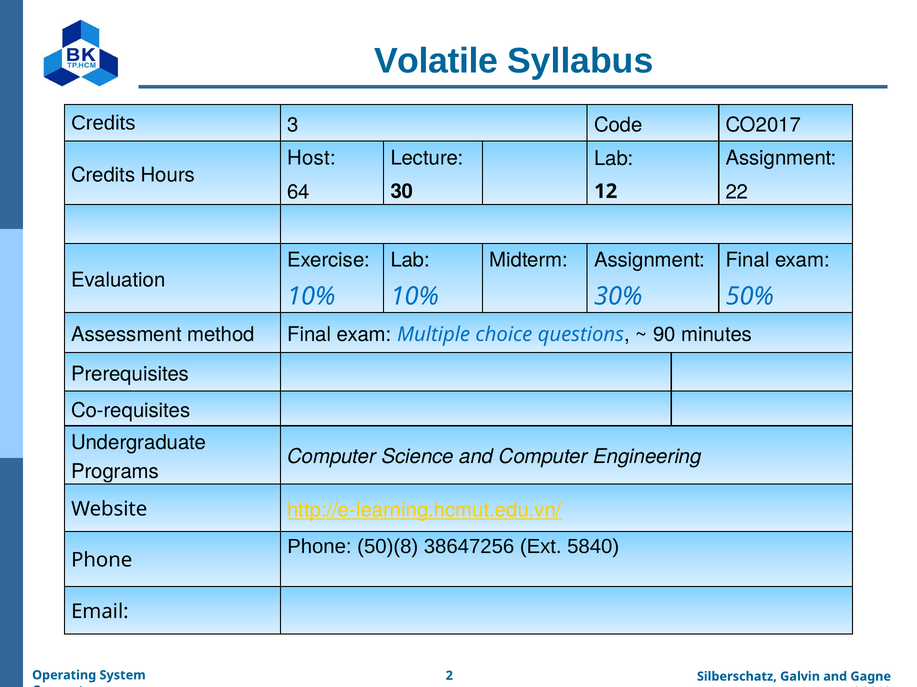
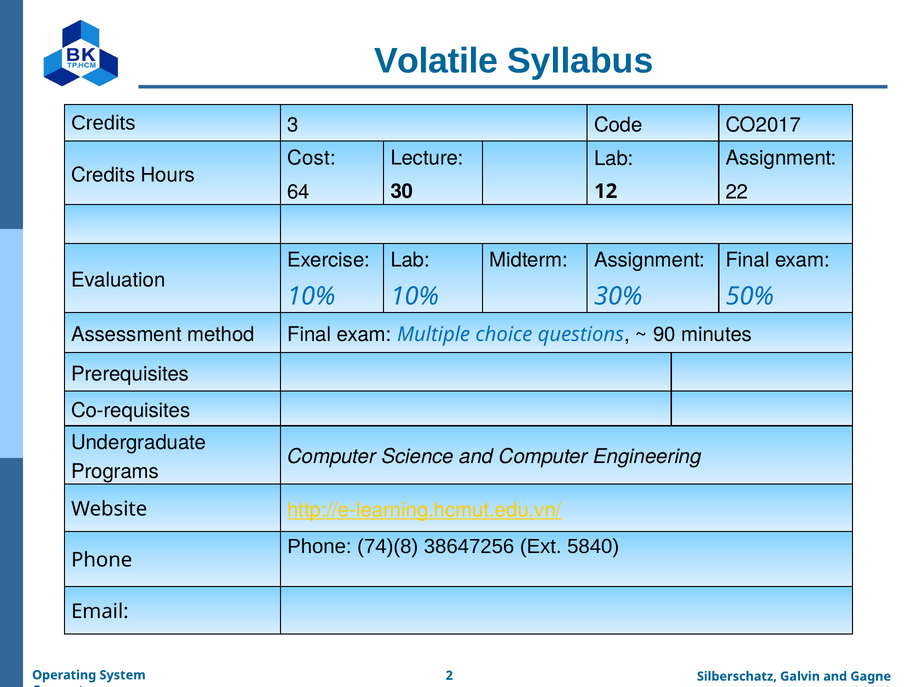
Host: Host -> Cost
50)(8: 50)(8 -> 74)(8
